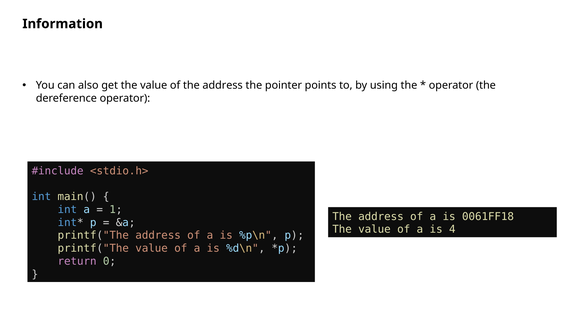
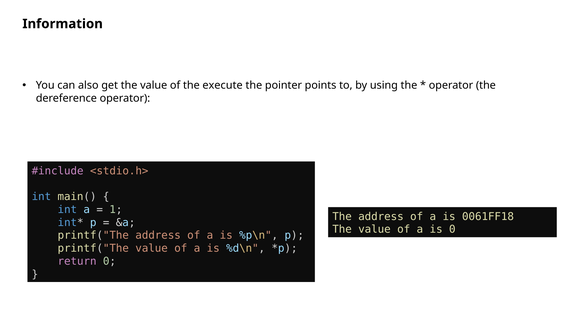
of the address: address -> execute
is 4: 4 -> 0
